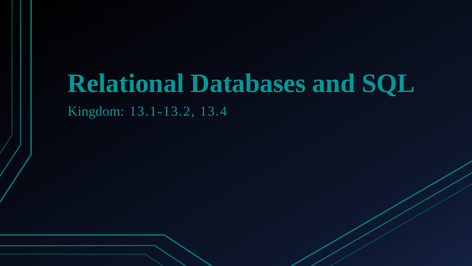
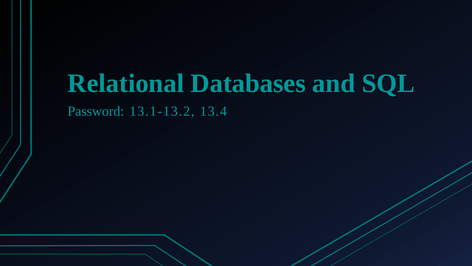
Kingdom: Kingdom -> Password
